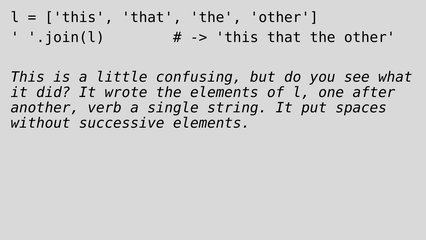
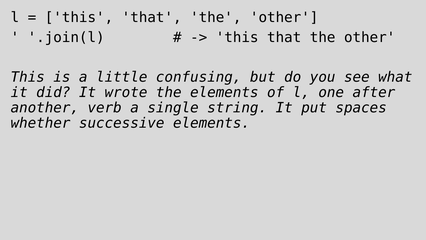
without: without -> whether
